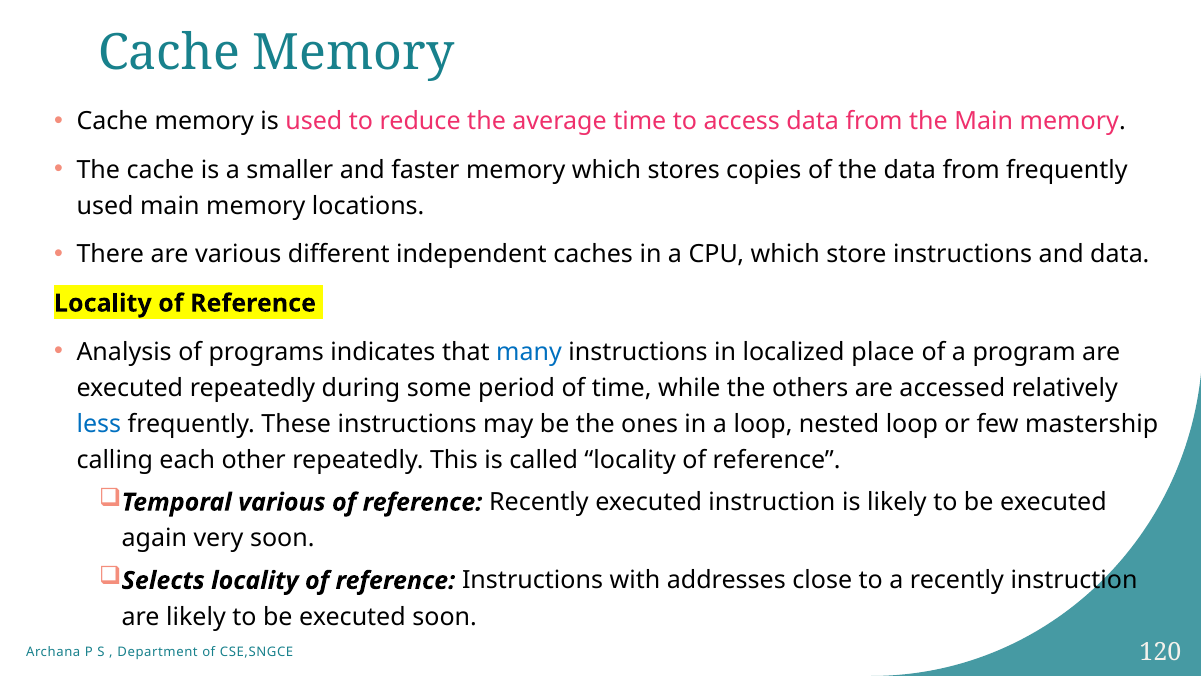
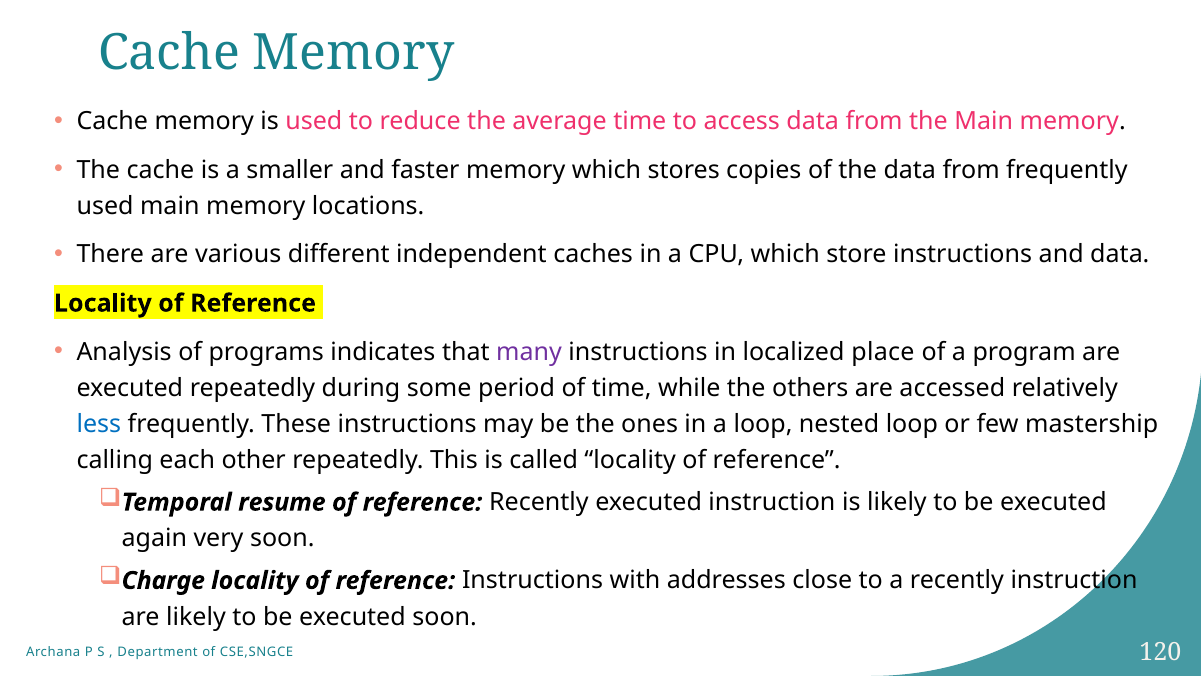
many colour: blue -> purple
Temporal various: various -> resume
Selects: Selects -> Charge
